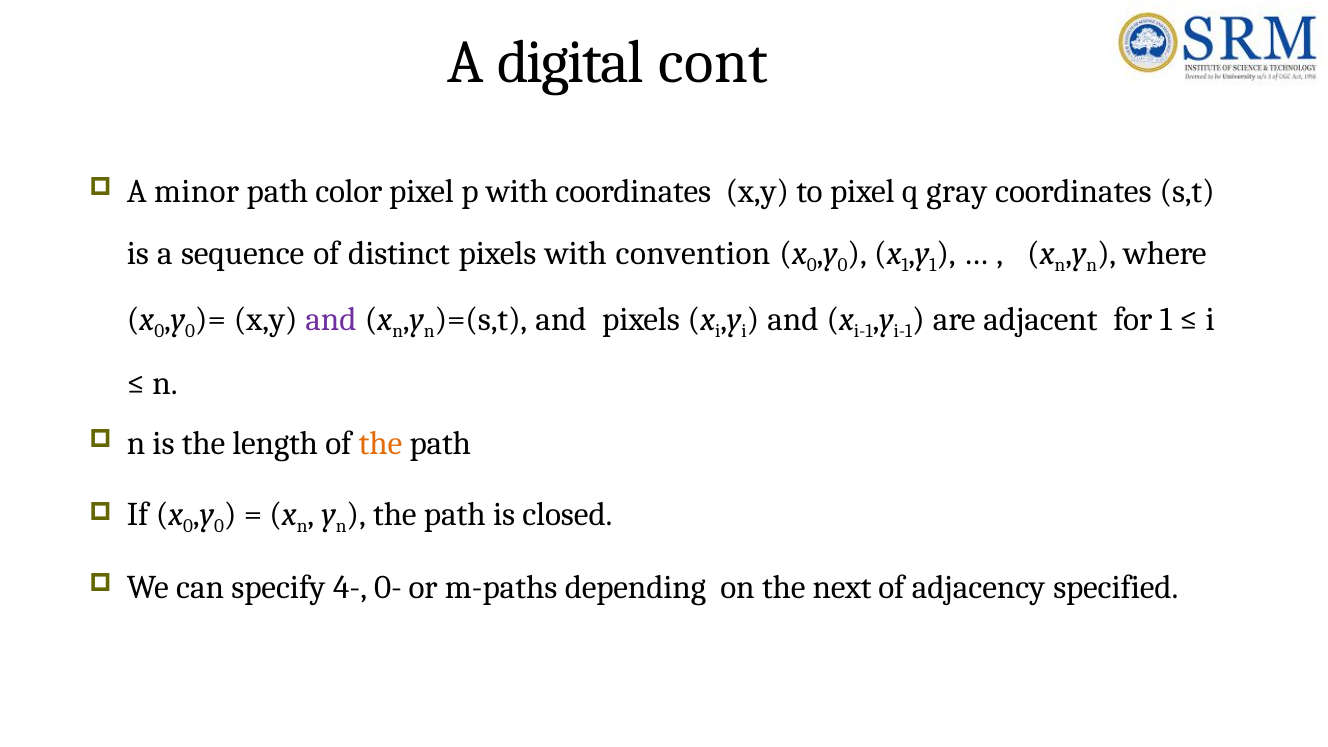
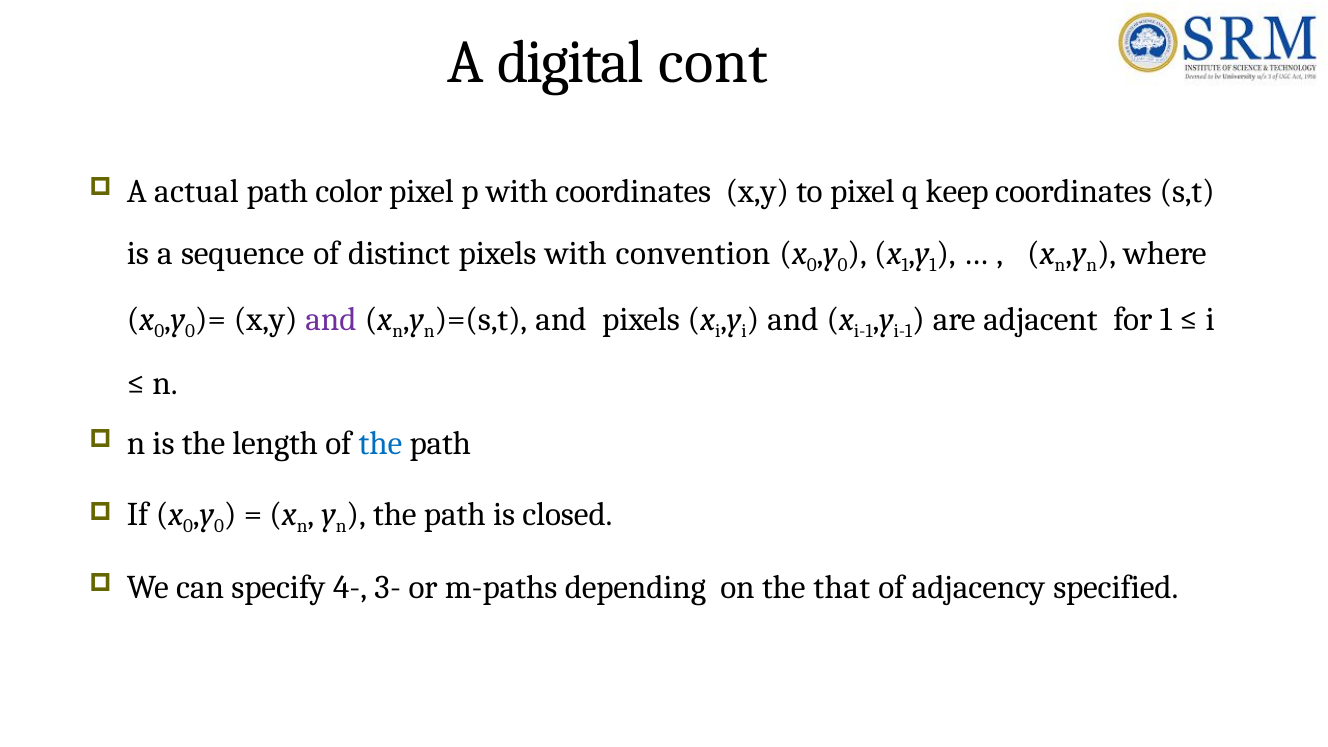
minor: minor -> actual
gray: gray -> keep
the at (380, 444) colour: orange -> blue
0-: 0- -> 3-
next: next -> that
